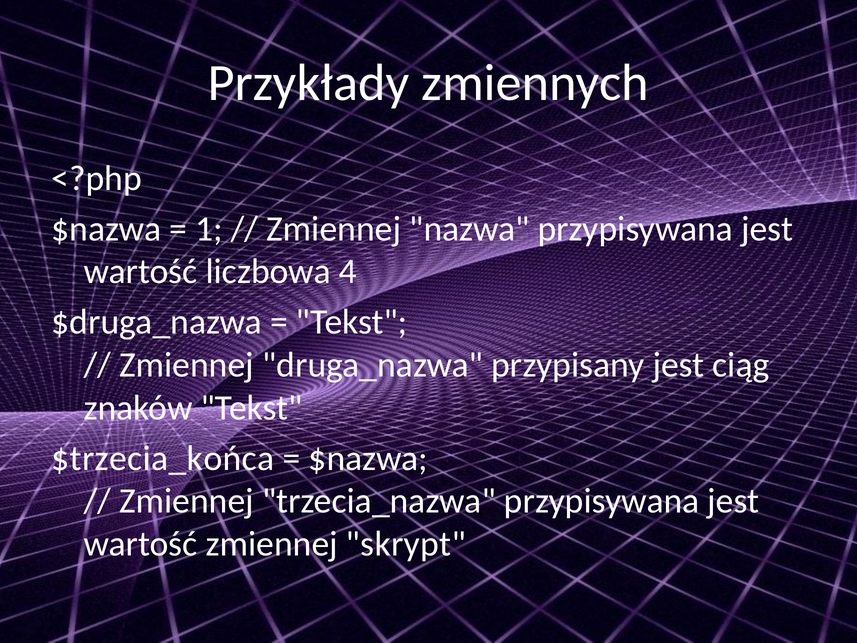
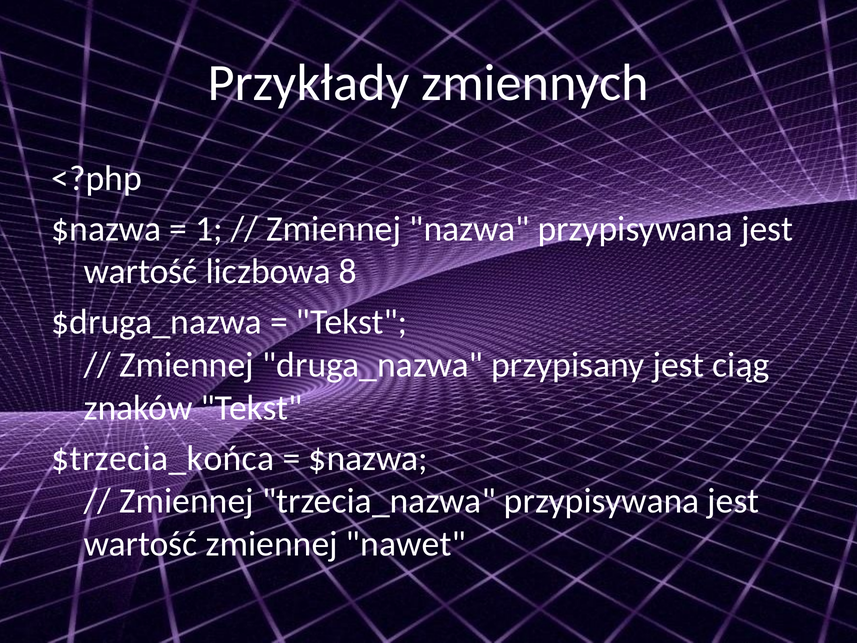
4: 4 -> 8
skrypt: skrypt -> nawet
